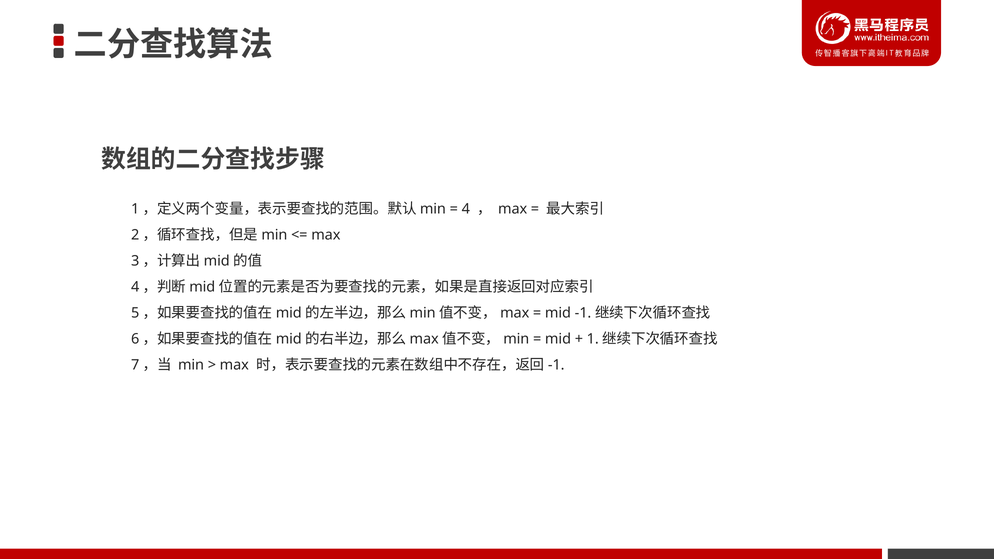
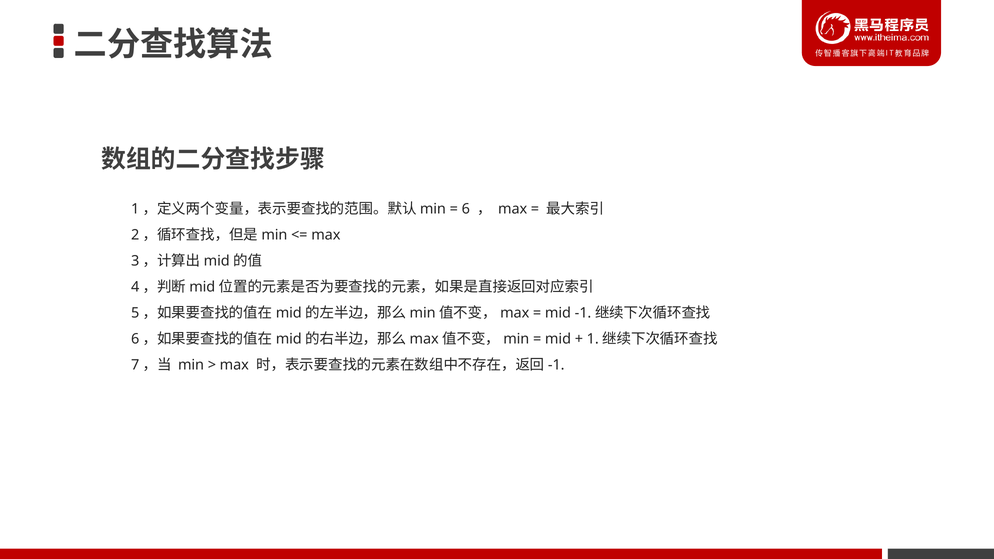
4: 4 -> 6
